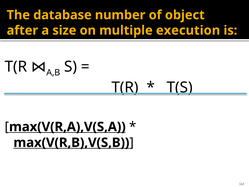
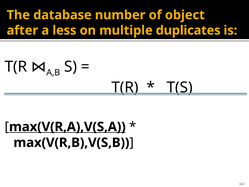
size: size -> less
execution: execution -> duplicates
max(V(R,B),V(S,B underline: present -> none
